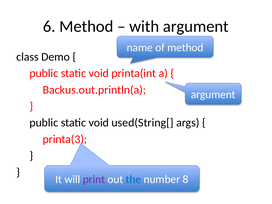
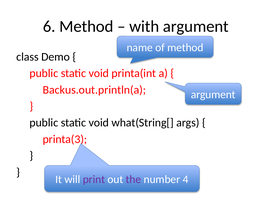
used(String[: used(String[ -> what(String[
the colour: blue -> purple
8: 8 -> 4
